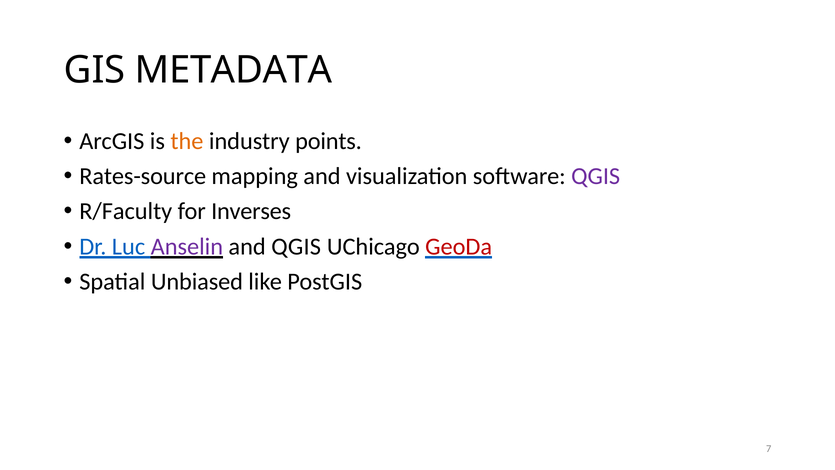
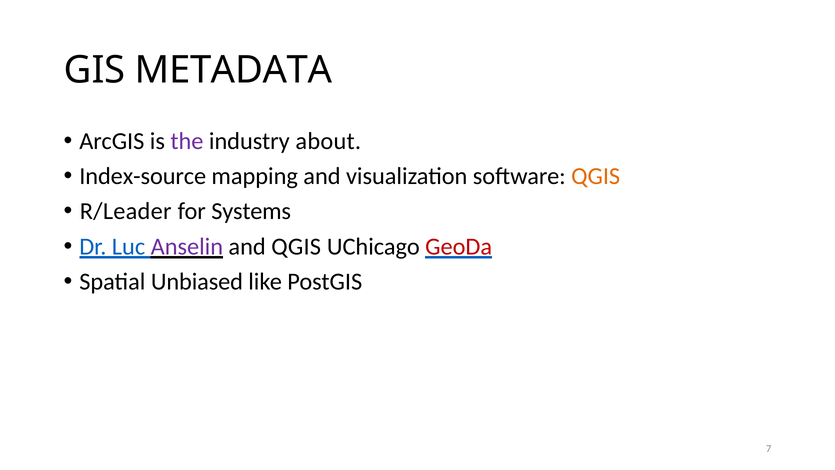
the colour: orange -> purple
points: points -> about
Rates-source: Rates-source -> Index-source
QGIS at (596, 176) colour: purple -> orange
R/Faculty: R/Faculty -> R/Leader
Inverses: Inverses -> Systems
